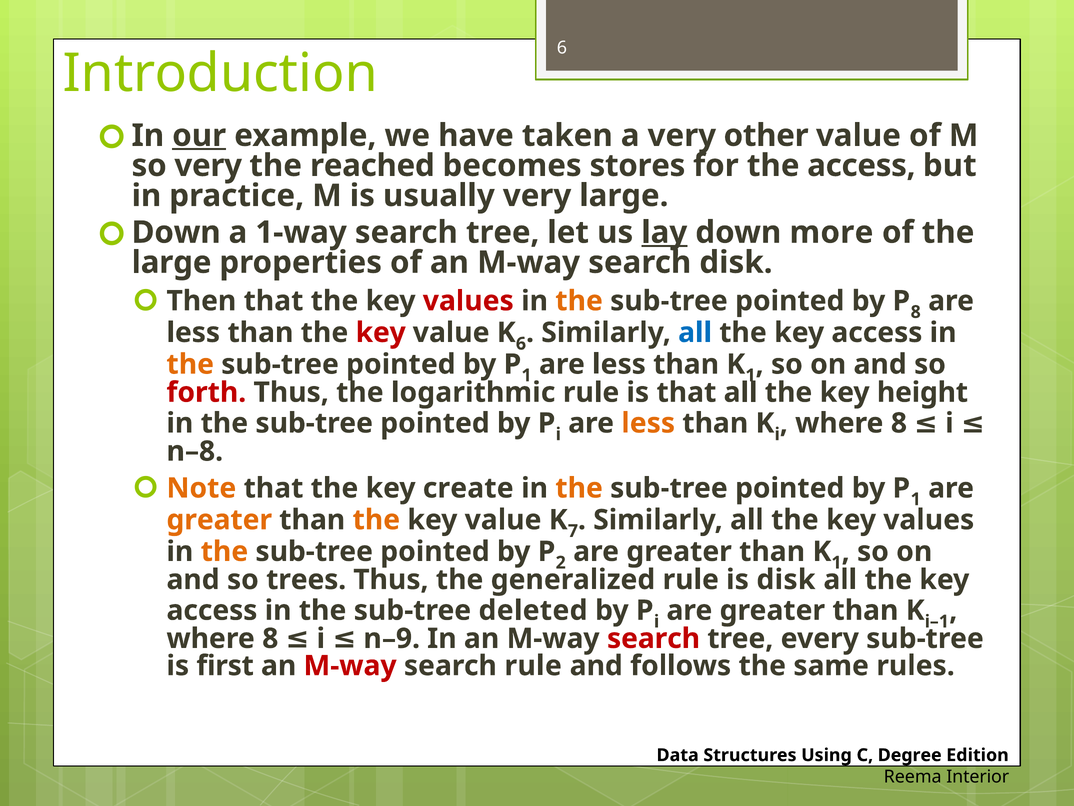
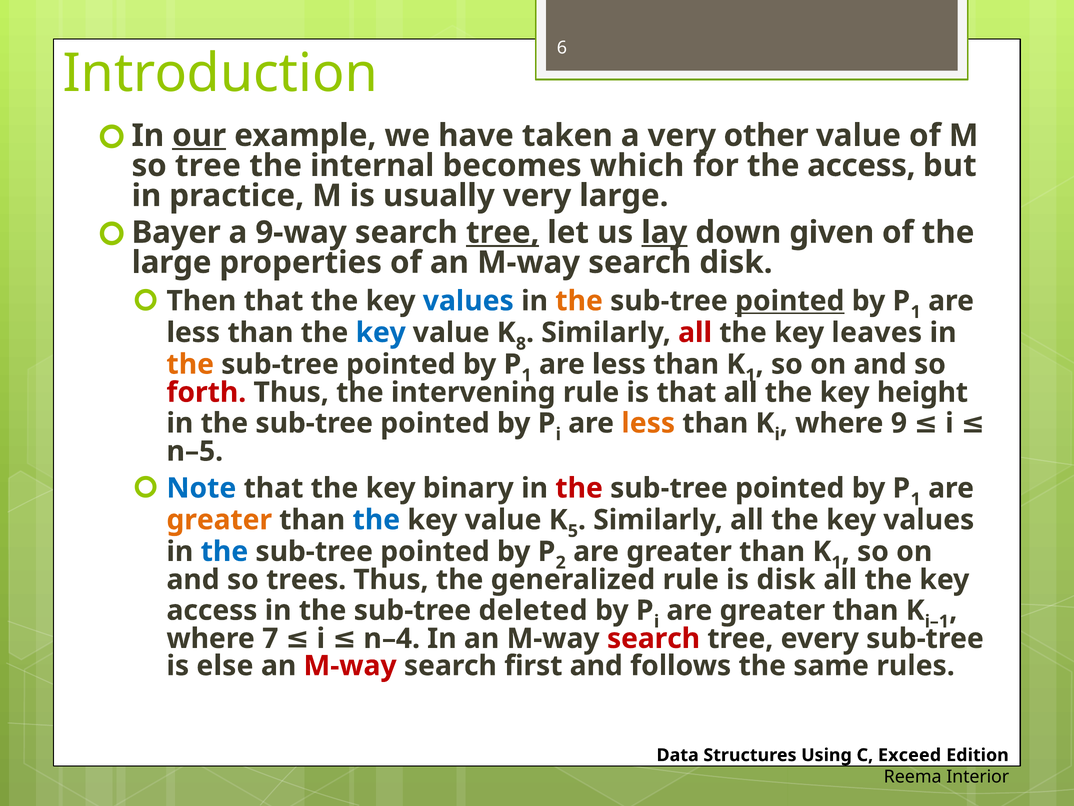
so very: very -> tree
reached: reached -> internal
stores: stores -> which
Down at (176, 232): Down -> Bayer
1-way: 1-way -> 9-way
tree at (503, 232) underline: none -> present
more: more -> given
values at (468, 301) colour: red -> blue
pointed at (790, 301) underline: none -> present
8 at (916, 312): 8 -> 1
key at (381, 332) colour: red -> blue
6 at (521, 344): 6 -> 8
all at (695, 332) colour: blue -> red
access at (877, 332): access -> leaves
logarithmic: logarithmic -> intervening
8 at (899, 423): 8 -> 9
n–8: n–8 -> n–5
Note colour: orange -> blue
create: create -> binary
the at (579, 488) colour: orange -> red
the at (376, 520) colour: orange -> blue
7: 7 -> 5
the at (224, 551) colour: orange -> blue
8 at (270, 638): 8 -> 7
n–9: n–9 -> n–4
first: first -> else
search rule: rule -> first
Degree: Degree -> Exceed
